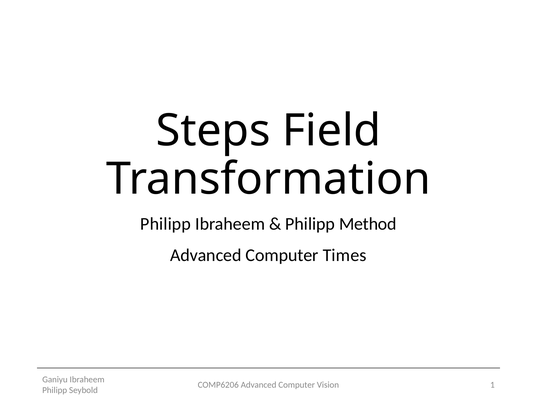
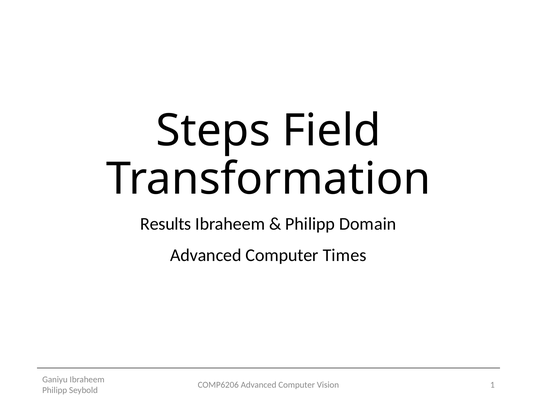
Philipp at (166, 224): Philipp -> Results
Method: Method -> Domain
